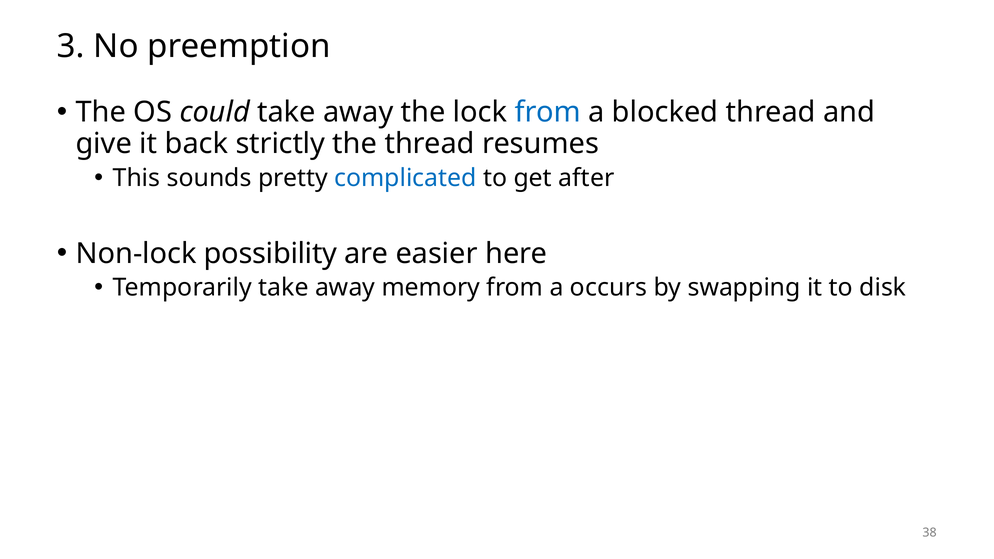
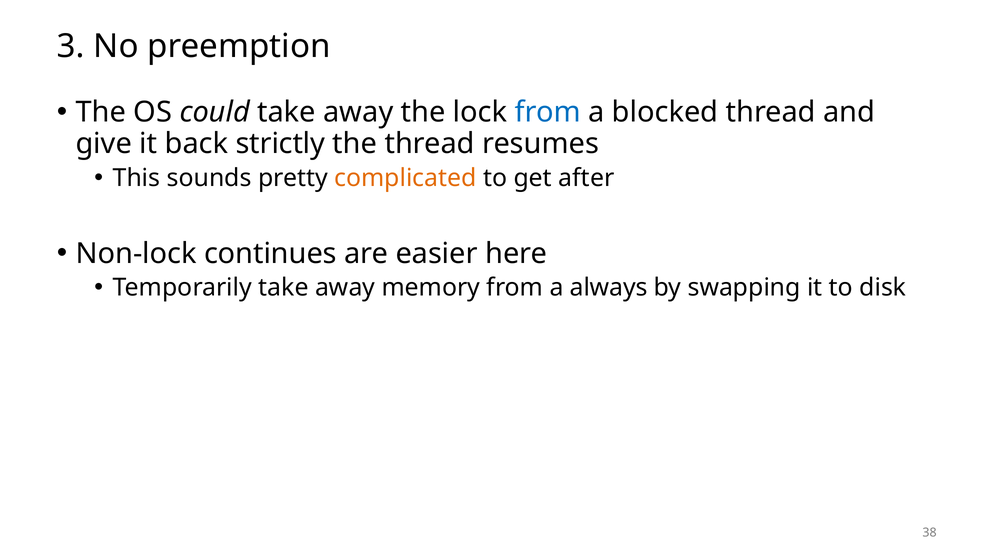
complicated colour: blue -> orange
possibility: possibility -> continues
occurs: occurs -> always
